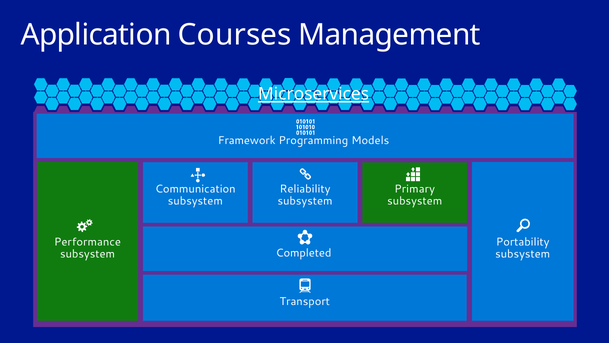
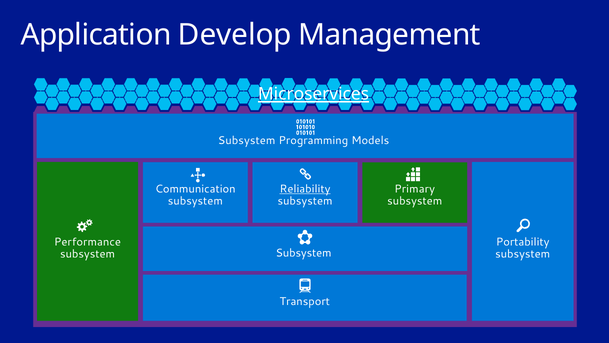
Courses: Courses -> Develop
Framework at (247, 140): Framework -> Subsystem
Reliability underline: none -> present
Completed at (304, 253): Completed -> Subsystem
